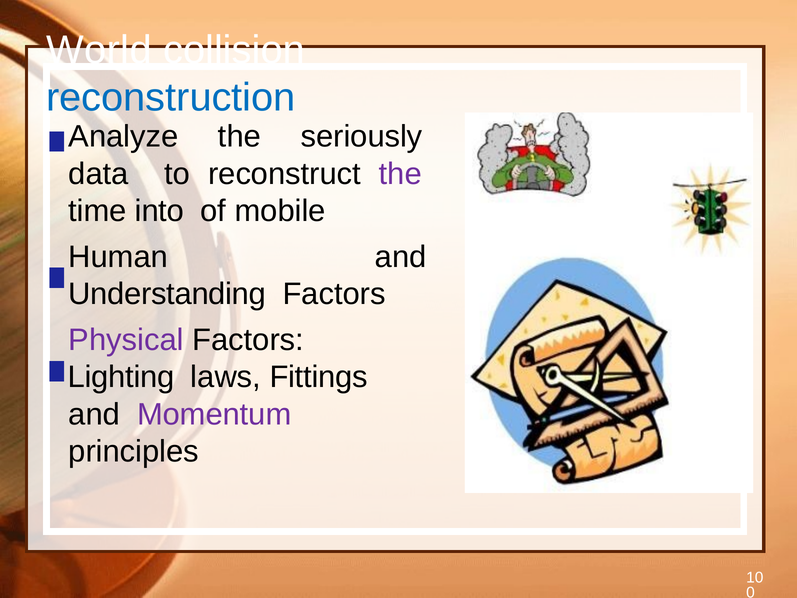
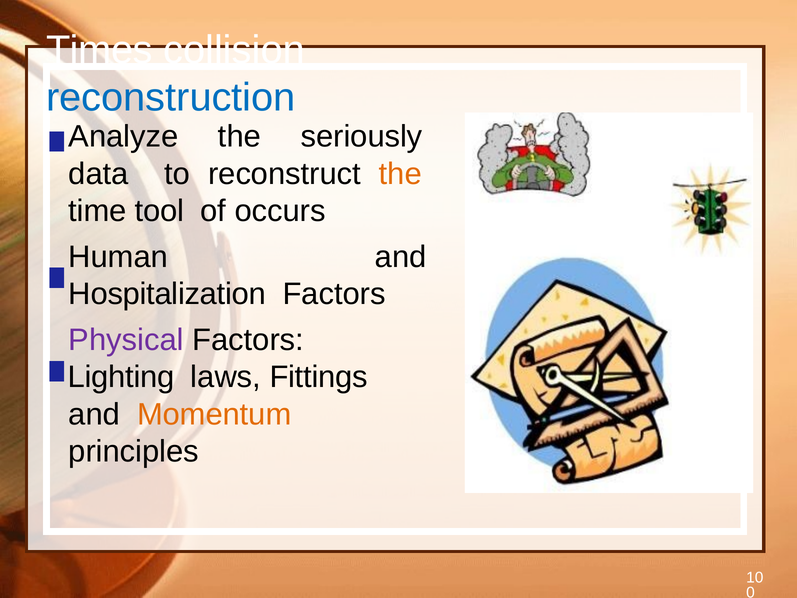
World: World -> Times
the at (400, 174) colour: purple -> orange
into: into -> tool
mobile: mobile -> occurs
Understanding: Understanding -> Hospitalization
Momentum colour: purple -> orange
